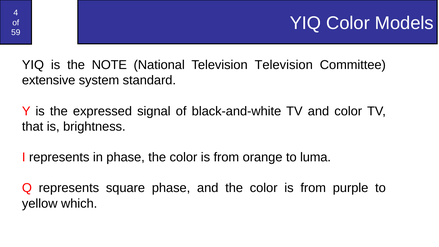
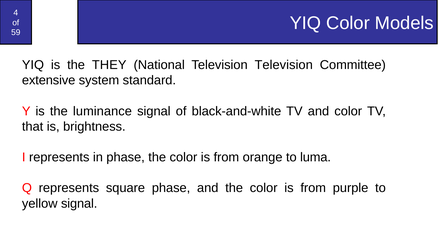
NOTE: NOTE -> THEY
expressed: expressed -> luminance
yellow which: which -> signal
